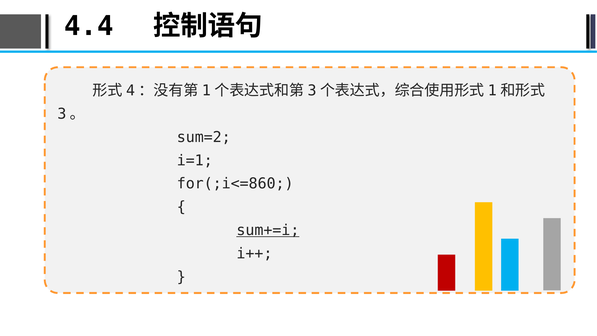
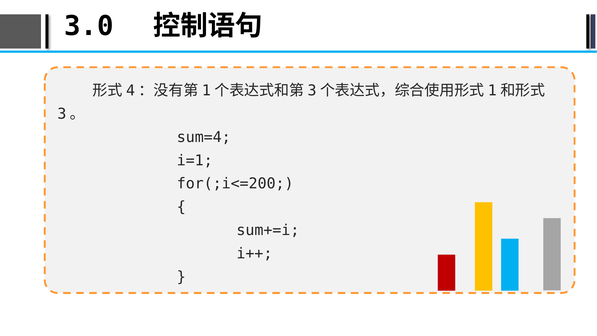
4.4: 4.4 -> 3.0
sum=2: sum=2 -> sum=4
for(;i<=860: for(;i<=860 -> for(;i<=200
sum+=i underline: present -> none
